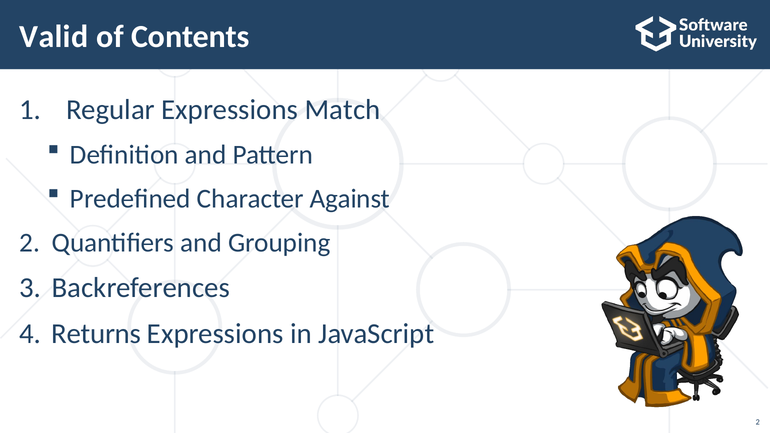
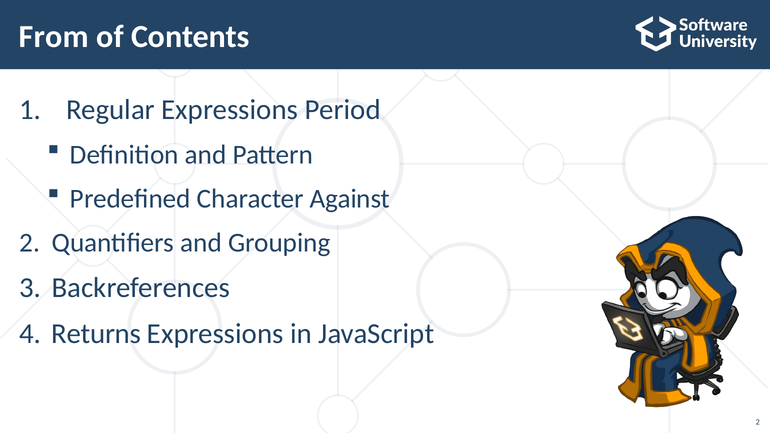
Valid: Valid -> From
Match: Match -> Period
